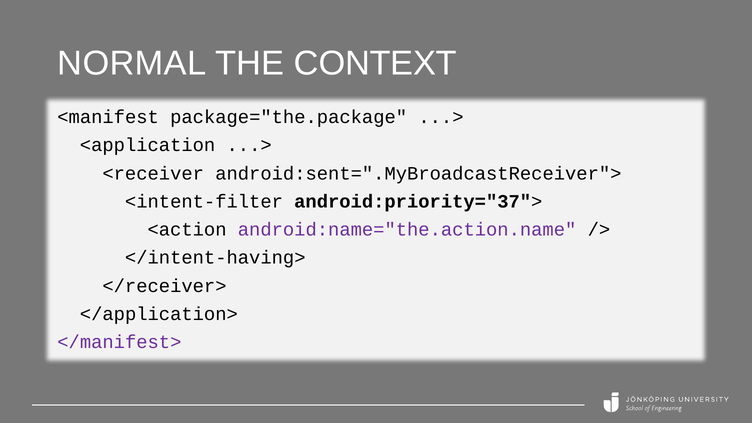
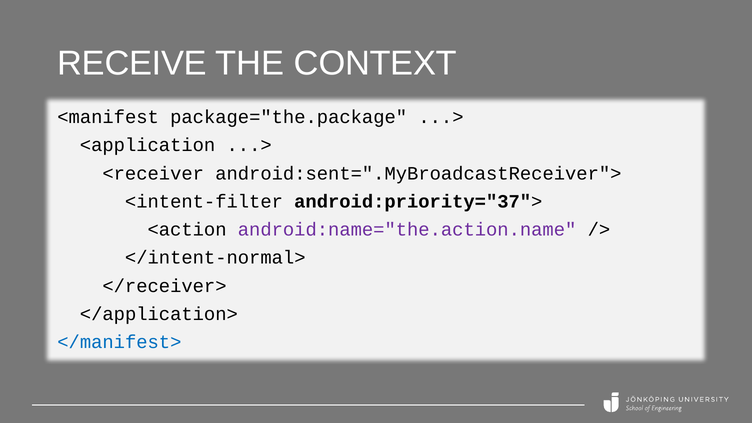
NORMAL: NORMAL -> RECEIVE
</intent-having>: </intent-having> -> </intent-normal>
</manifest> colour: purple -> blue
